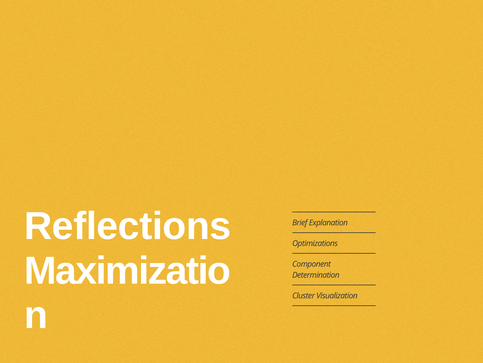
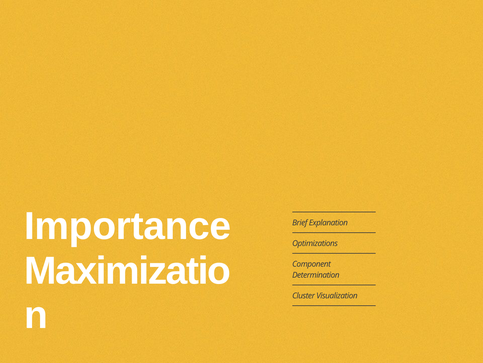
Reflections: Reflections -> Importance
